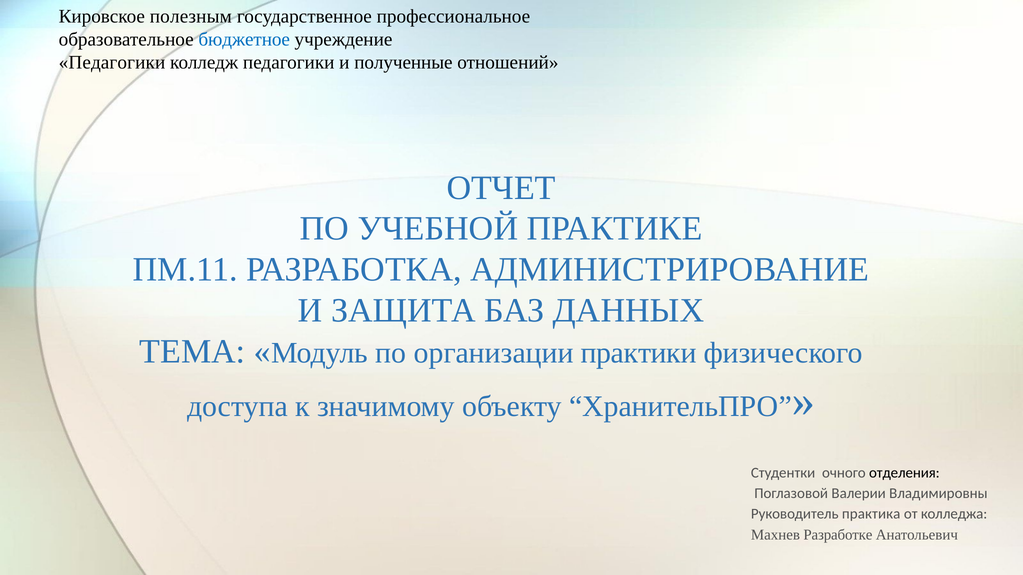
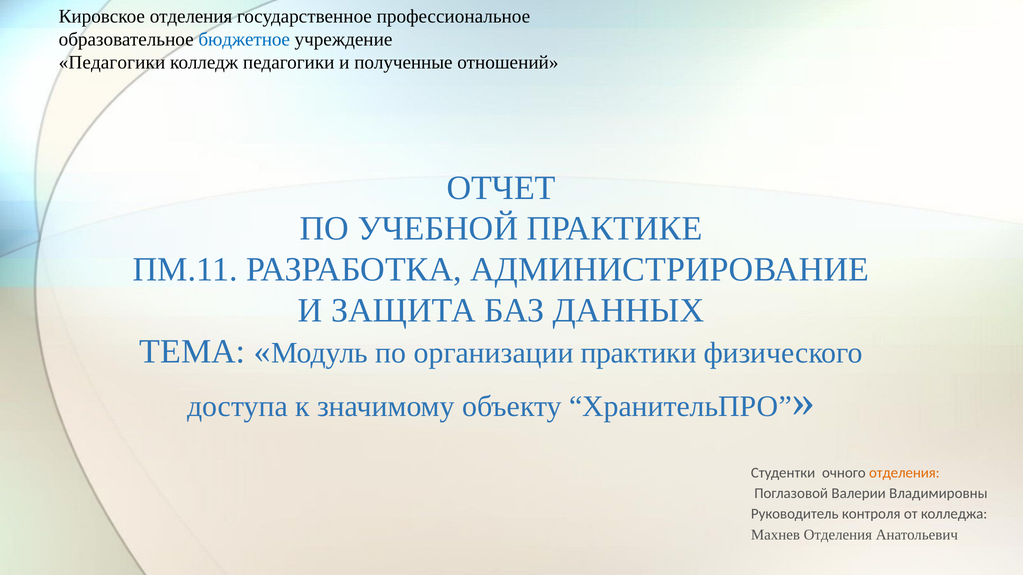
Кировское полезным: полезным -> отделения
отделения at (904, 473) colour: black -> orange
практика: практика -> контроля
Махнев Разработке: Разработке -> Отделения
